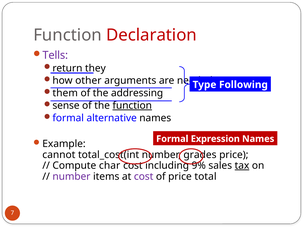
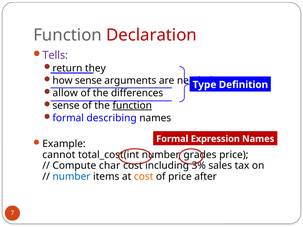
how other: other -> sense
Following: Following -> Definition
them: them -> allow
addressing: addressing -> differences
alternative: alternative -> describing
9%: 9% -> 3%
tax underline: present -> none
number at (71, 177) colour: purple -> blue
cost at (144, 177) colour: purple -> orange
total: total -> after
